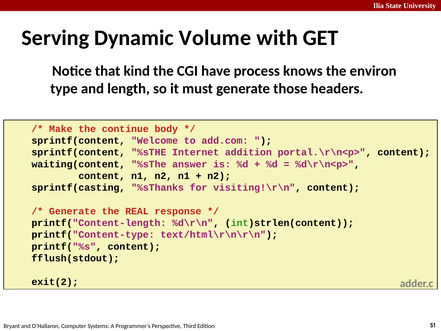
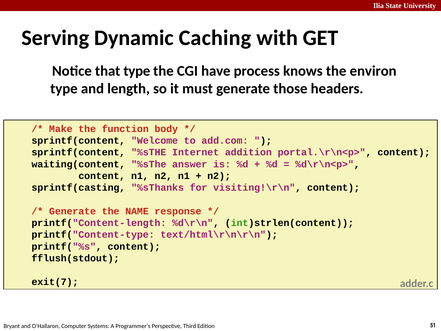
Volume: Volume -> Caching
that kind: kind -> type
continue: continue -> function
REAL: REAL -> NAME
exit(2: exit(2 -> exit(7
